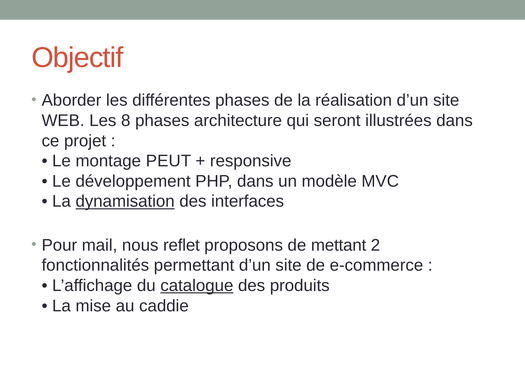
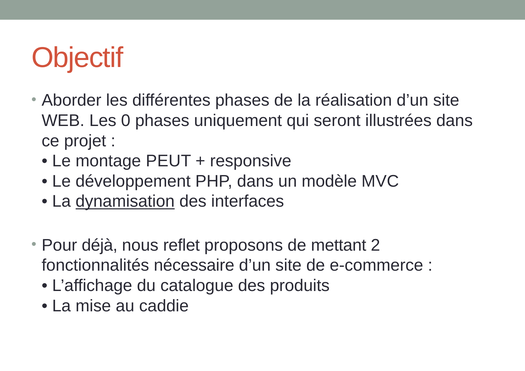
8: 8 -> 0
architecture: architecture -> uniquement
mail: mail -> déjà
permettant: permettant -> nécessaire
catalogue underline: present -> none
